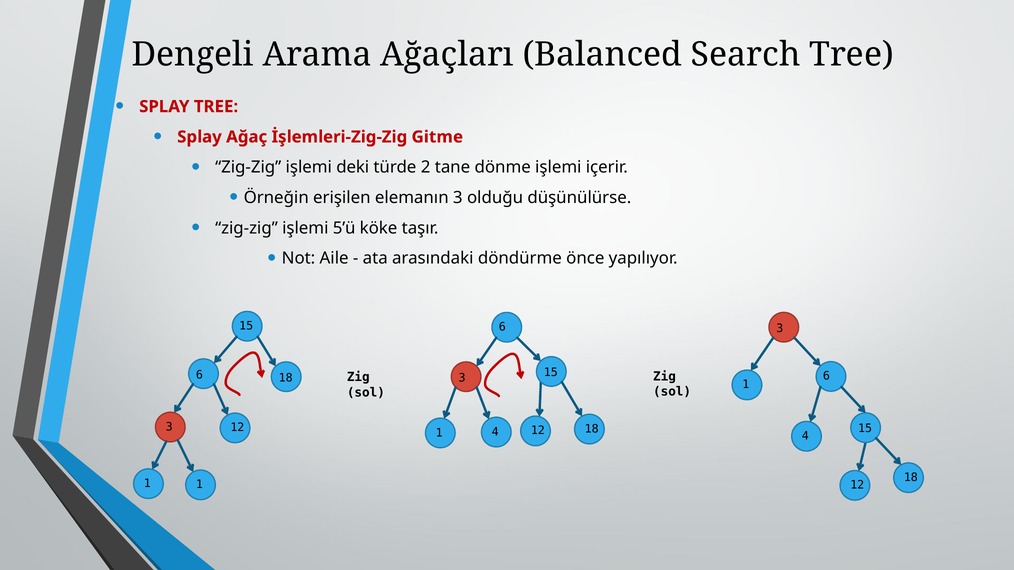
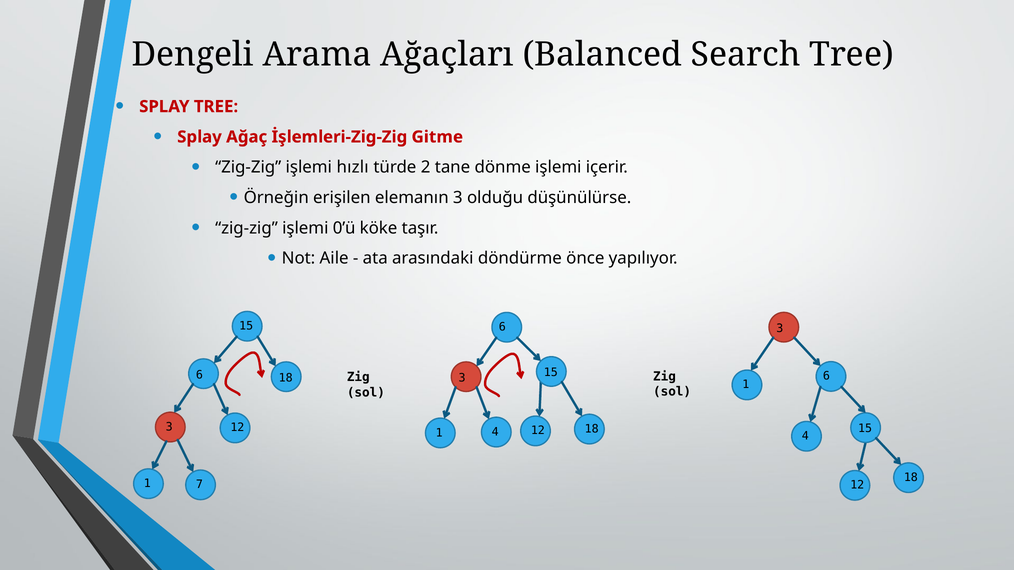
deki: deki -> hızlı
5’ü: 5’ü -> 0’ü
1 1: 1 -> 7
